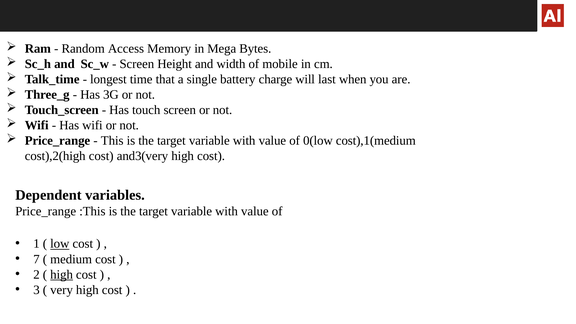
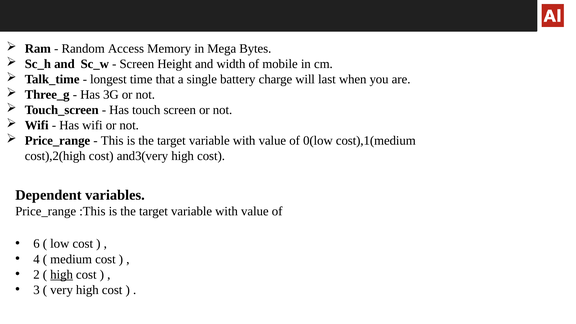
1: 1 -> 6
low underline: present -> none
7: 7 -> 4
